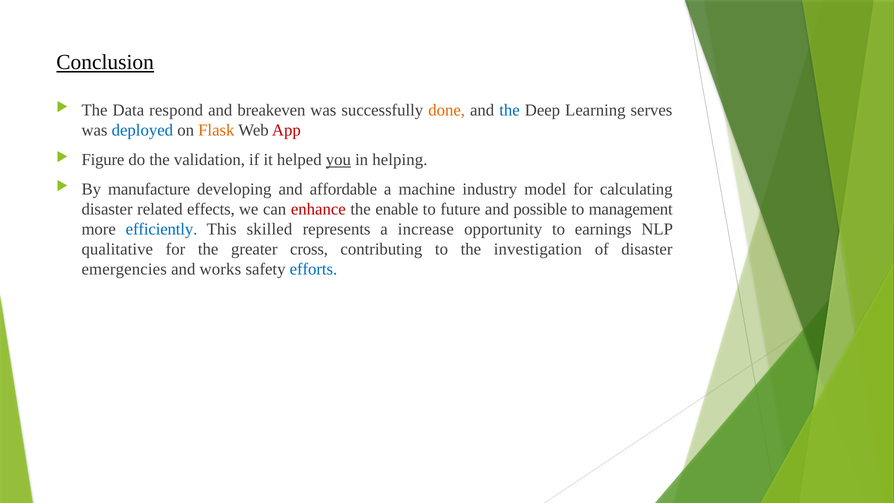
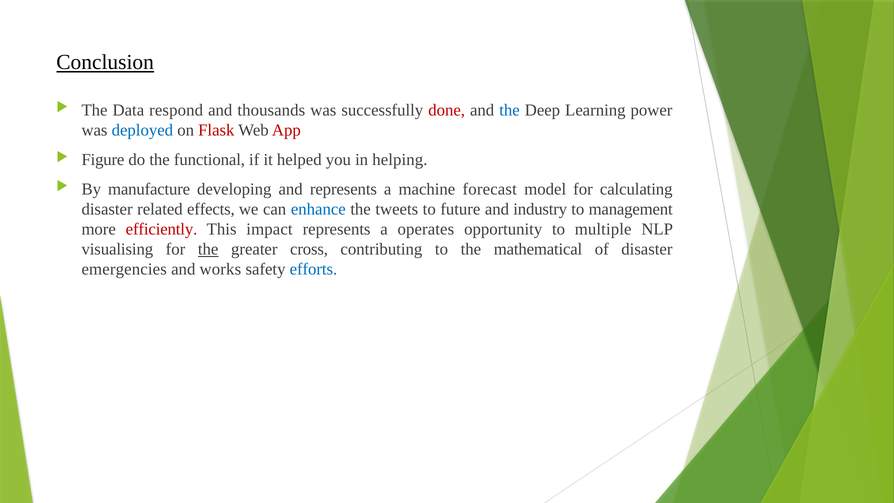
breakeven: breakeven -> thousands
done colour: orange -> red
serves: serves -> power
Flask colour: orange -> red
validation: validation -> functional
you underline: present -> none
and affordable: affordable -> represents
industry: industry -> forecast
enhance colour: red -> blue
enable: enable -> tweets
possible: possible -> industry
efficiently colour: blue -> red
skilled: skilled -> impact
increase: increase -> operates
earnings: earnings -> multiple
qualitative: qualitative -> visualising
the at (208, 249) underline: none -> present
investigation: investigation -> mathematical
